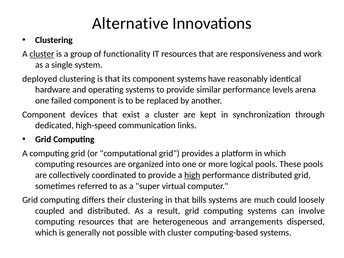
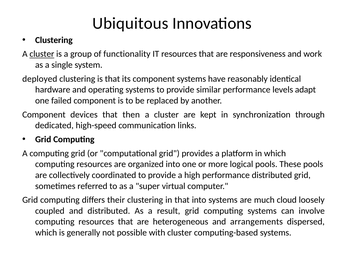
Alternative: Alternative -> Ubiquitous
arena: arena -> adapt
exist: exist -> then
high underline: present -> none
that bills: bills -> into
could: could -> cloud
